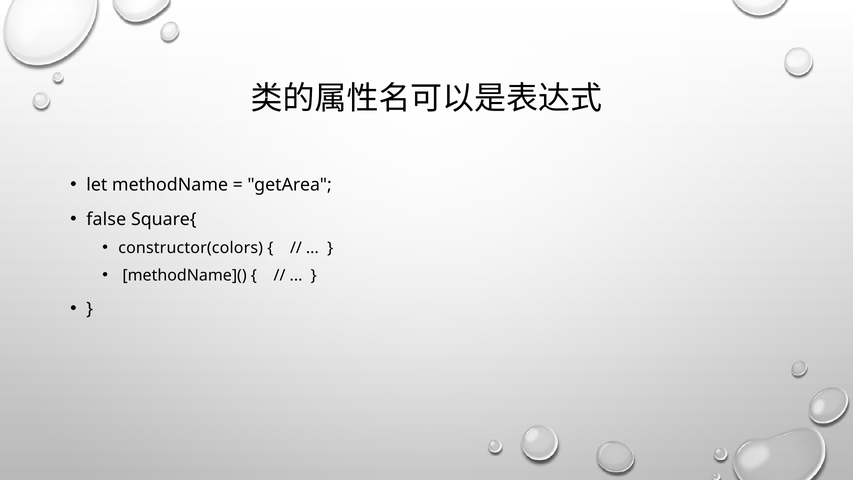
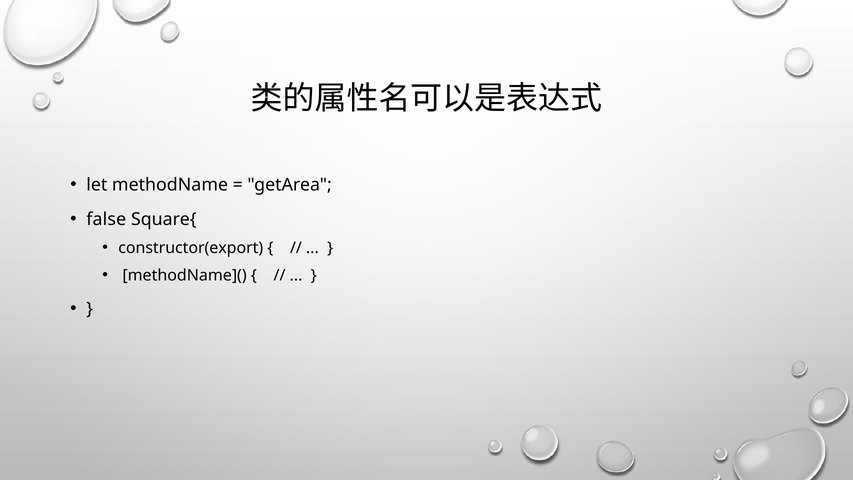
constructor(colors: constructor(colors -> constructor(export
